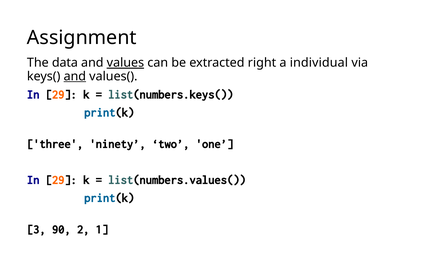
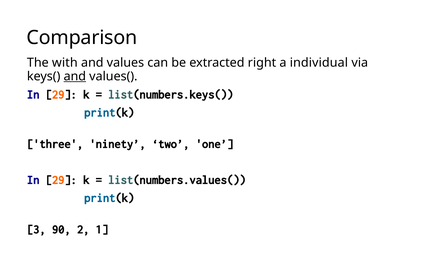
Assignment: Assignment -> Comparison
data: data -> with
values underline: present -> none
